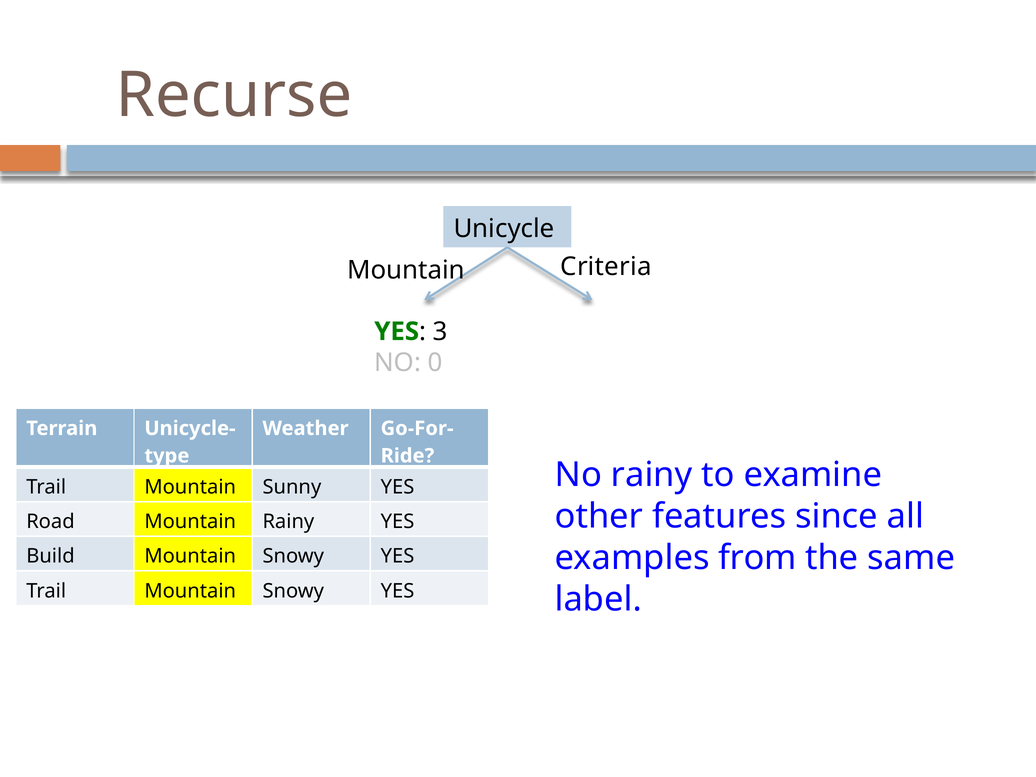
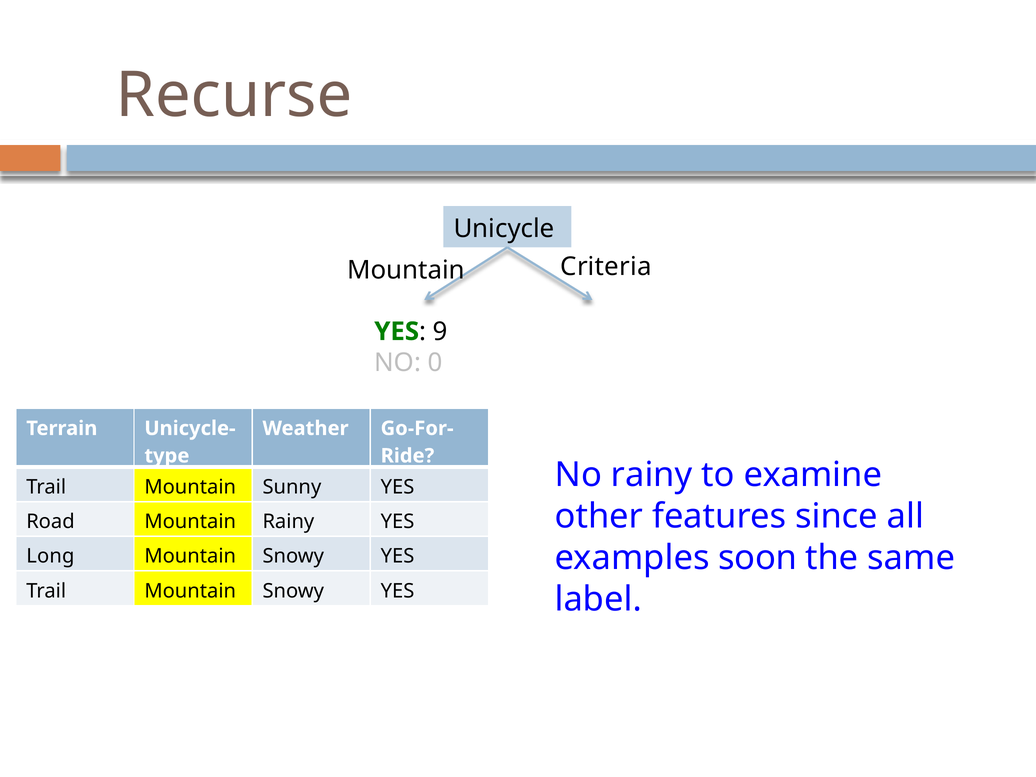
3: 3 -> 9
from: from -> soon
Build: Build -> Long
